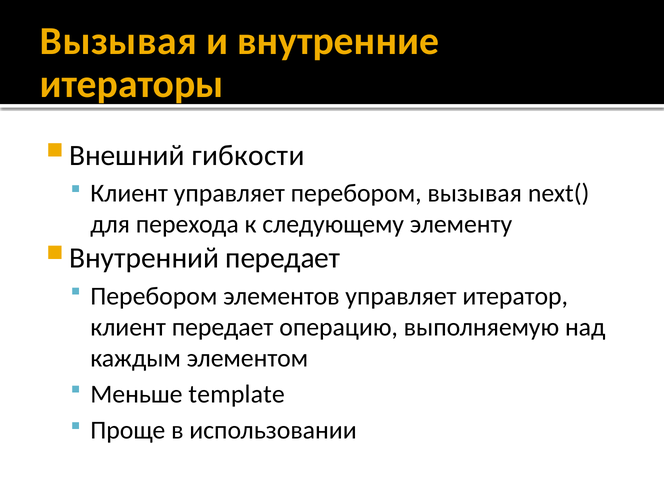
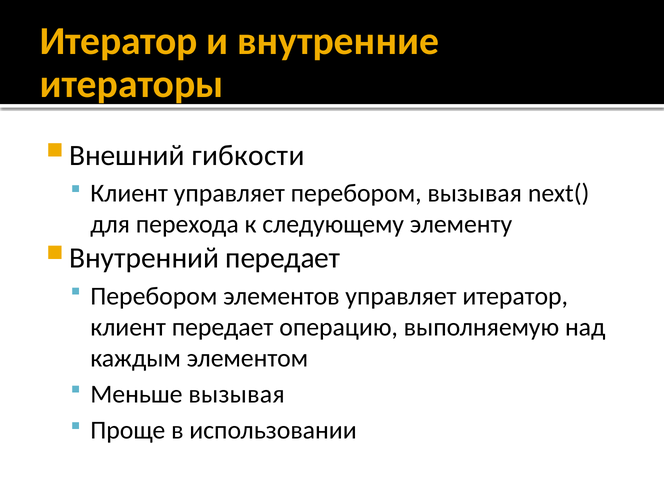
Вызывая at (118, 41): Вызывая -> Итератор
Меньше template: template -> вызывая
